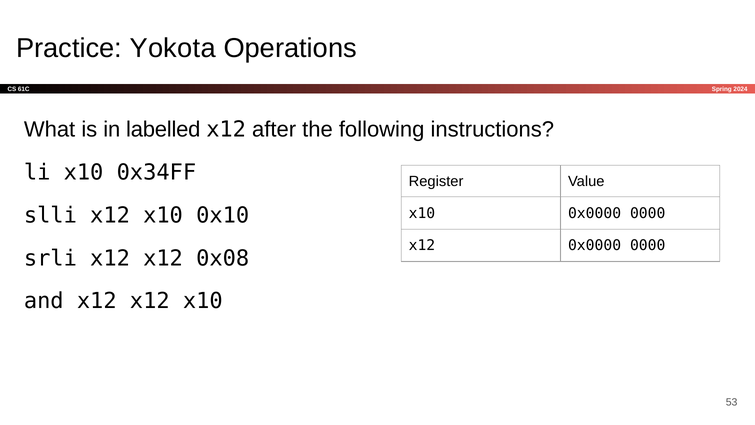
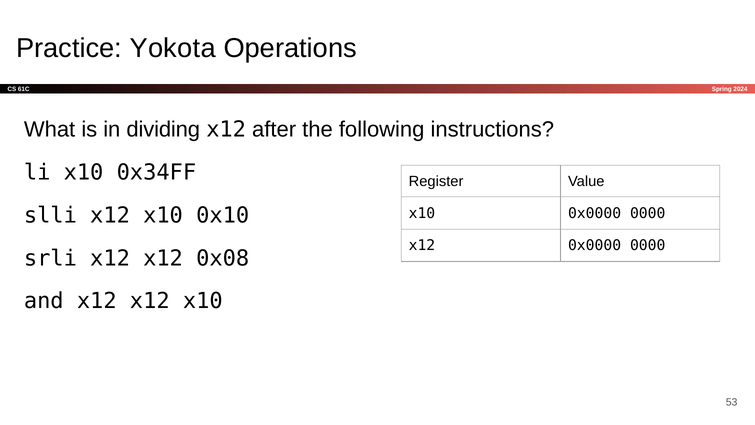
labelled: labelled -> dividing
